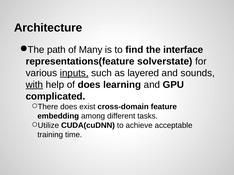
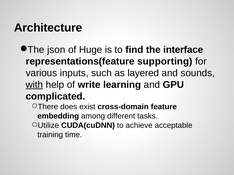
path: path -> json
Many: Many -> Huge
solverstate: solverstate -> supporting
inputs underline: present -> none
of does: does -> write
